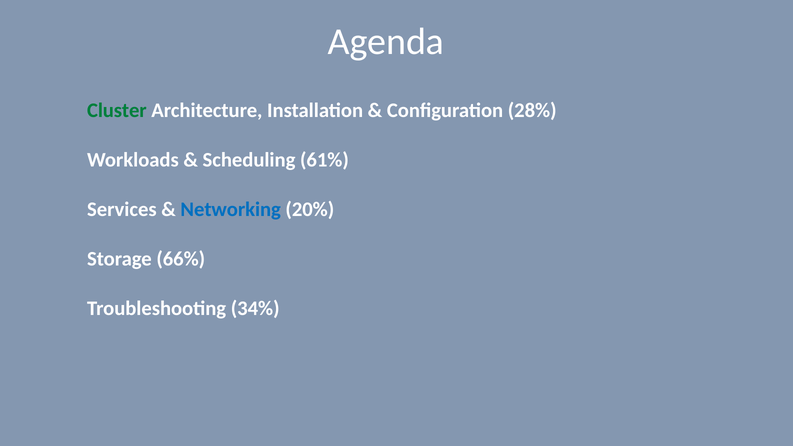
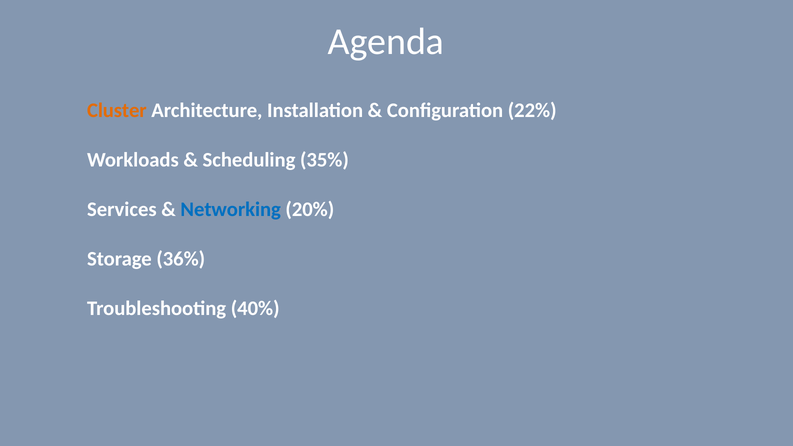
Cluster colour: green -> orange
28%: 28% -> 22%
61%: 61% -> 35%
66%: 66% -> 36%
34%: 34% -> 40%
